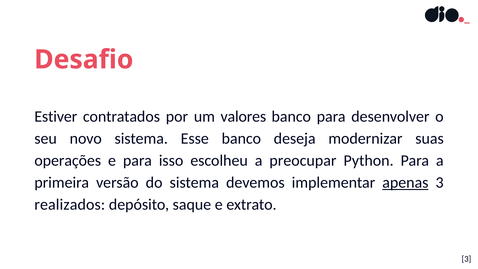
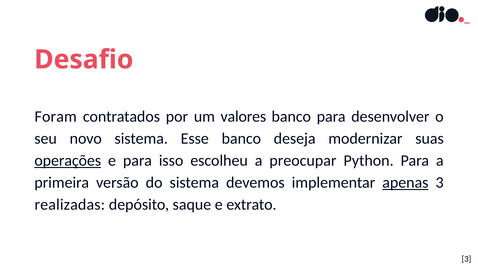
Estiver: Estiver -> Foram
operações underline: none -> present
realizados: realizados -> realizadas
